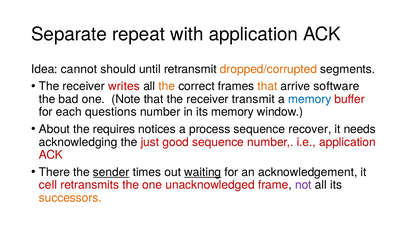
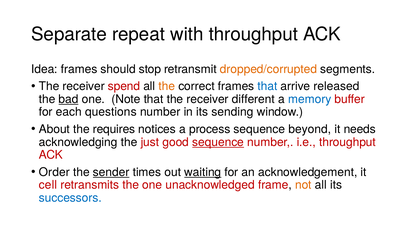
with application: application -> throughput
Idea cannot: cannot -> frames
until: until -> stop
writes: writes -> spend
that at (267, 86) colour: orange -> blue
software: software -> released
bad underline: none -> present
transmit: transmit -> different
its memory: memory -> sending
recover: recover -> beyond
sequence at (218, 142) underline: none -> present
i.e application: application -> throughput
There: There -> Order
not colour: purple -> orange
successors colour: orange -> blue
